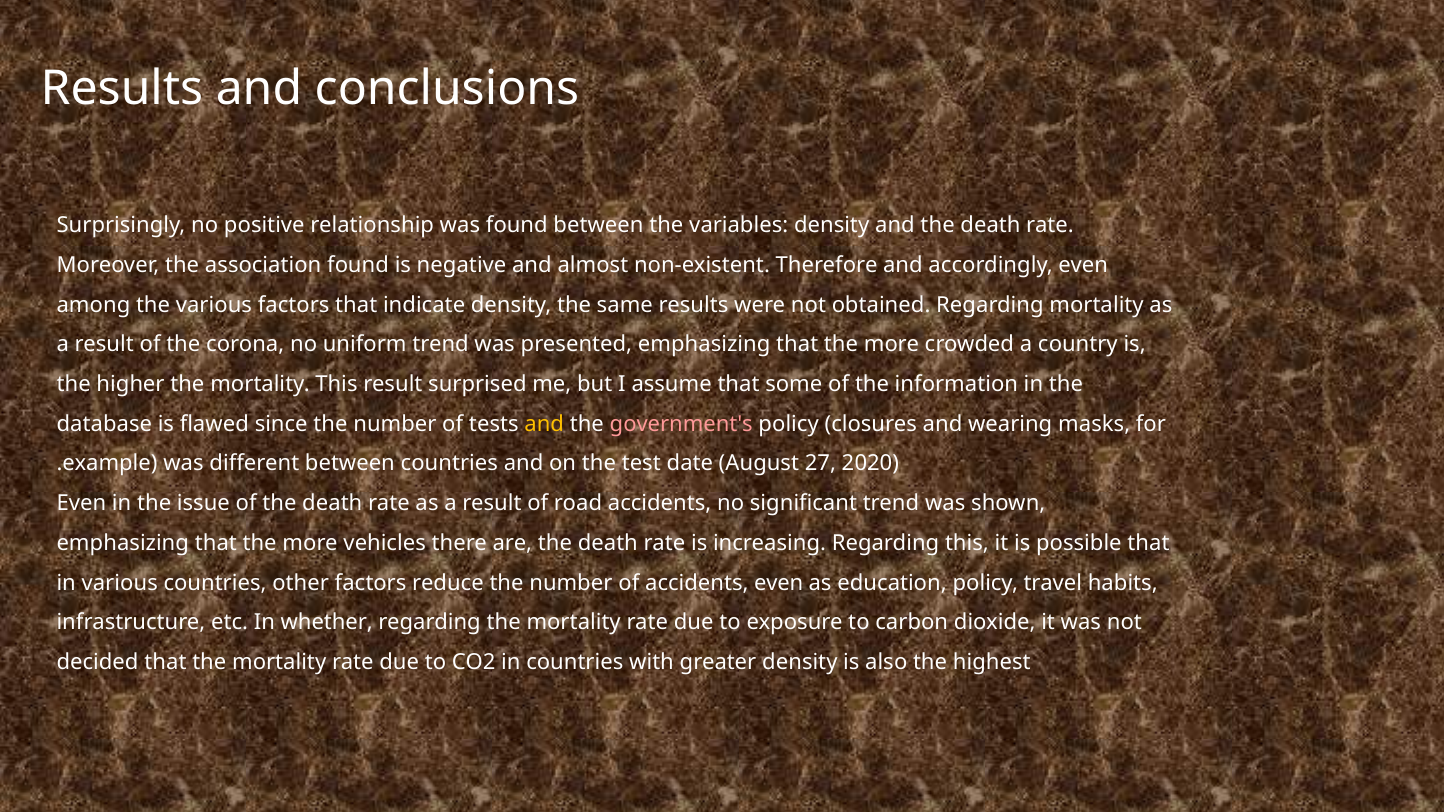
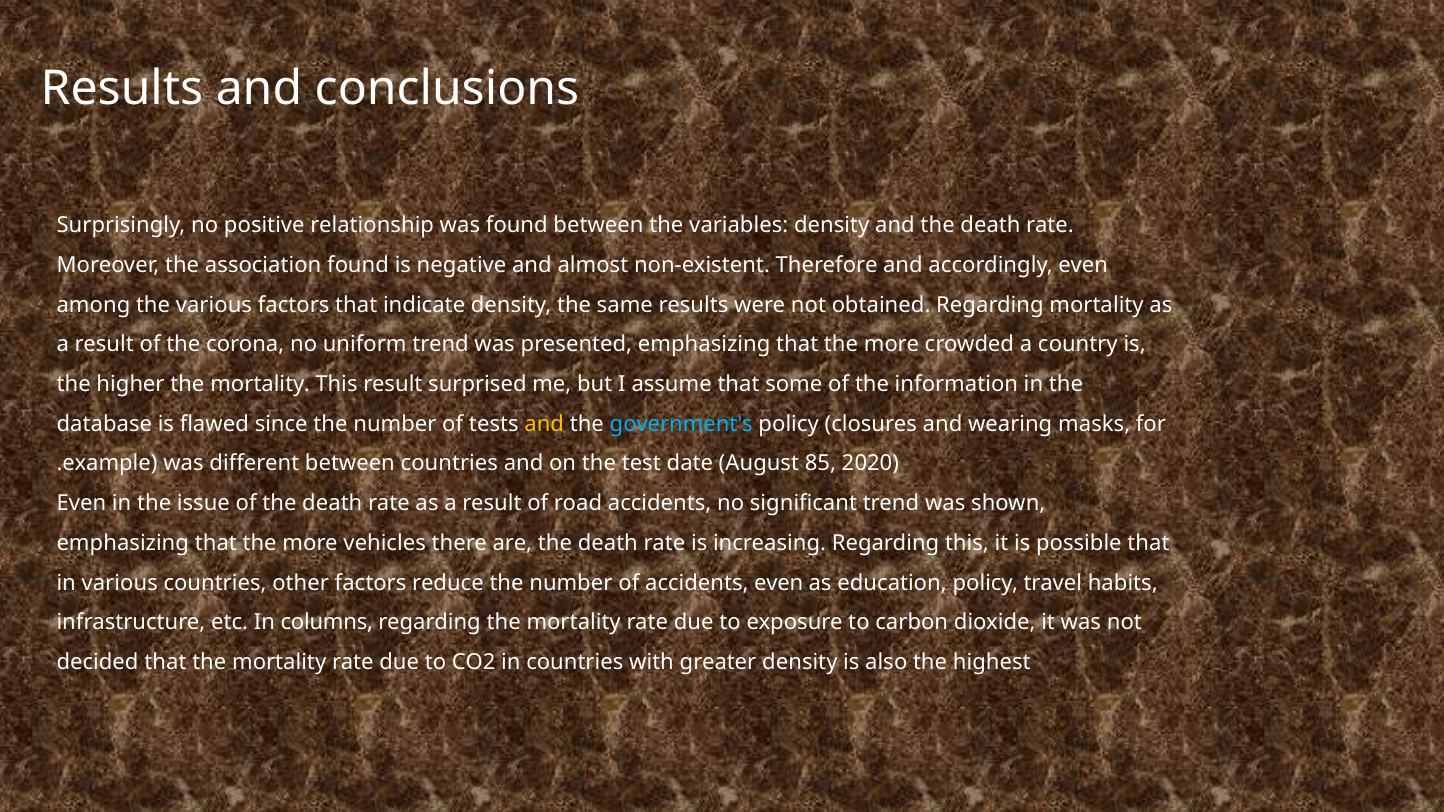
government's colour: pink -> light blue
27: 27 -> 85
whether: whether -> columns
